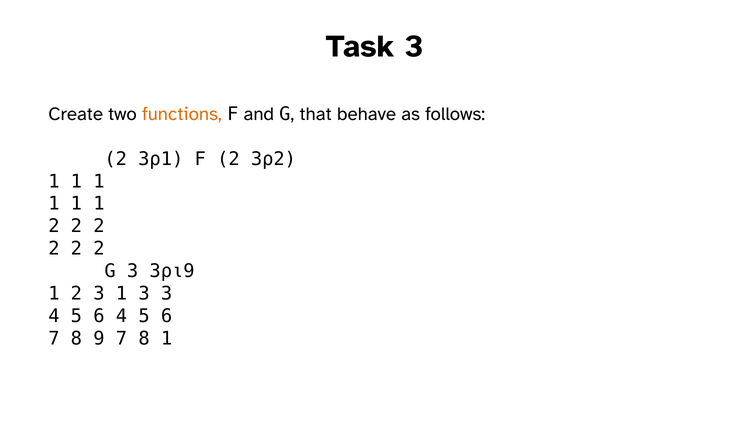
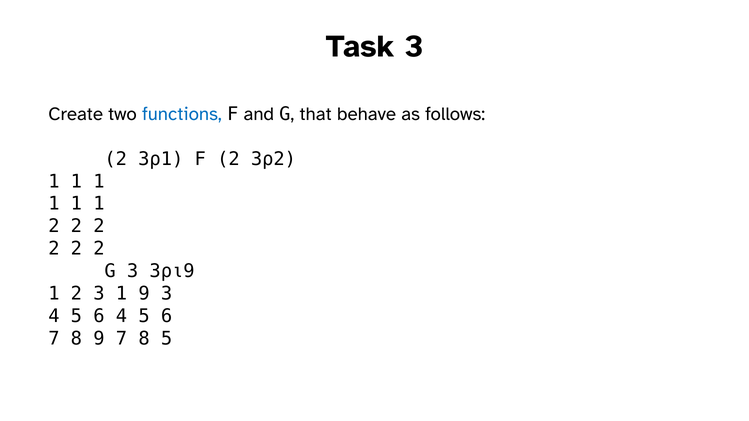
functions colour: orange -> blue
1 3: 3 -> 9
8 1: 1 -> 5
